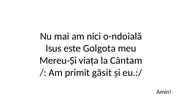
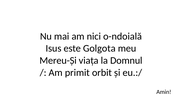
Cântam: Cântam -> Domnul
găsit: găsit -> orbit
